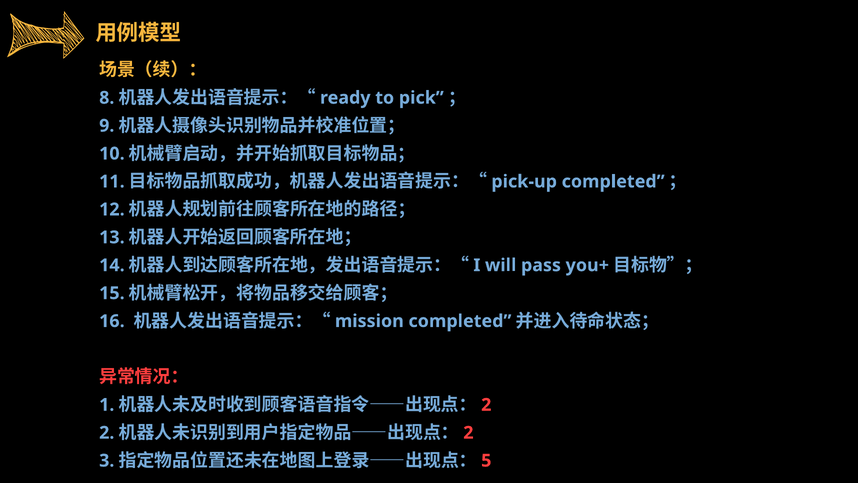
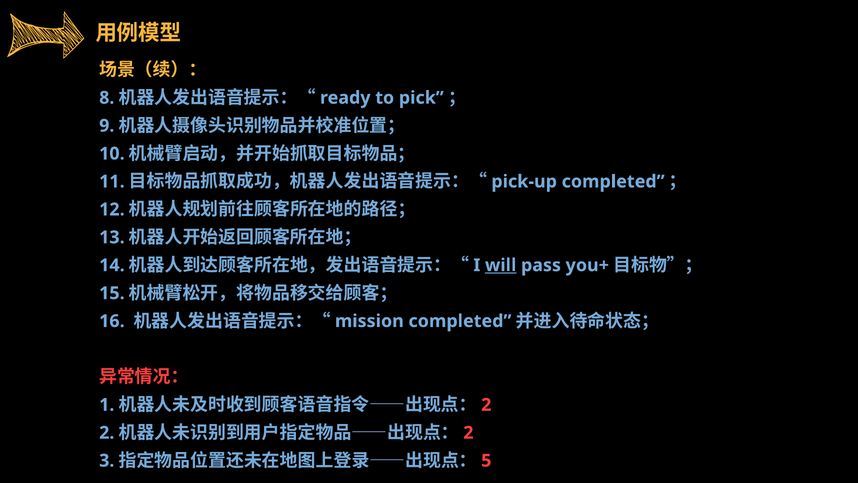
will underline: none -> present
